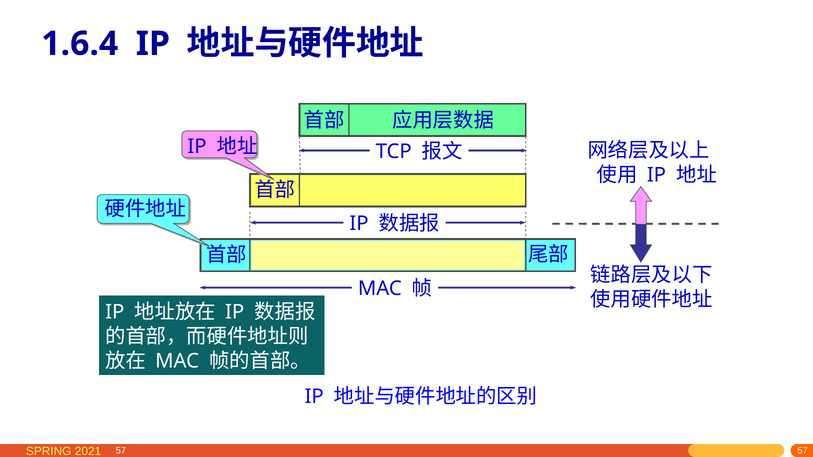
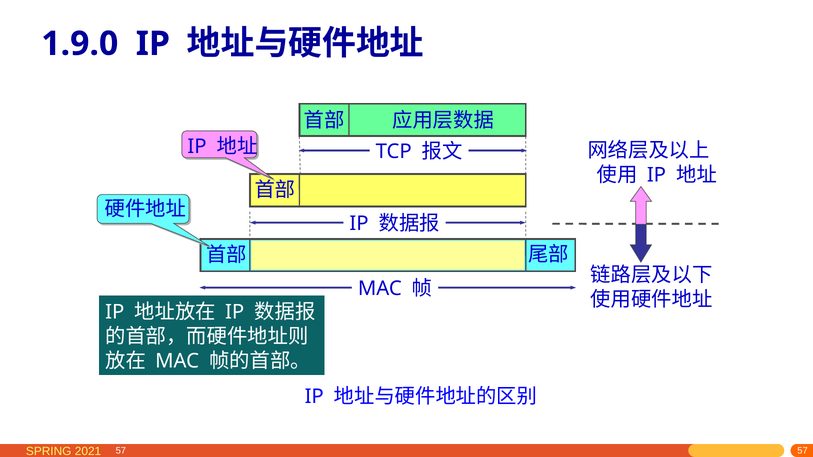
1.6.4: 1.6.4 -> 1.9.0
